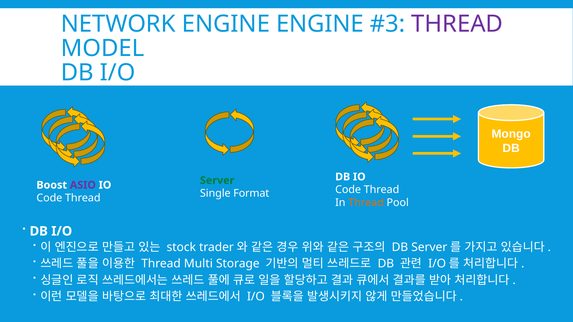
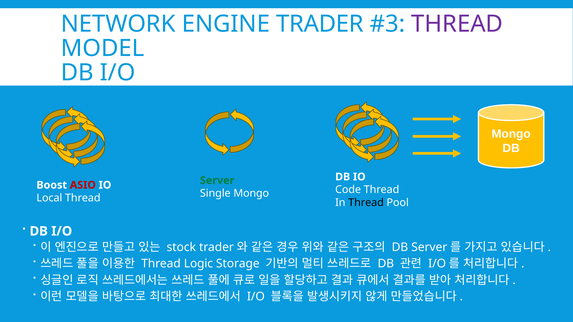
ENGINE ENGINE: ENGINE -> TRADER
ASIO colour: purple -> red
Single Format: Format -> Mongo
Code at (49, 198): Code -> Local
Thread at (366, 203) colour: orange -> black
Multi: Multi -> Logic
